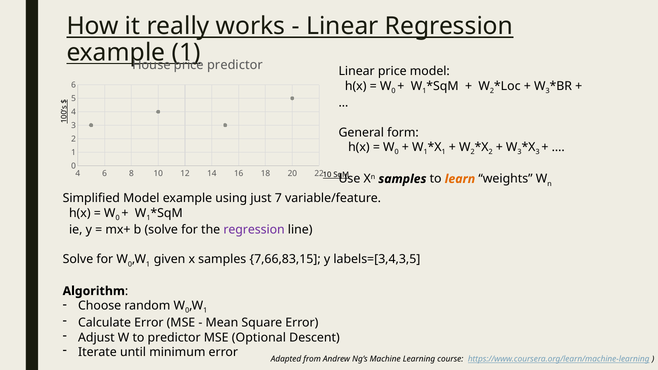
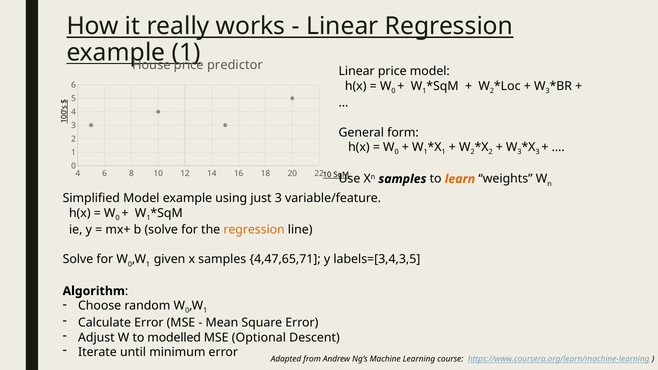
just 7: 7 -> 3
regression at (254, 230) colour: purple -> orange
7,66,83,15: 7,66,83,15 -> 4,47,65,71
to predictor: predictor -> modelled
